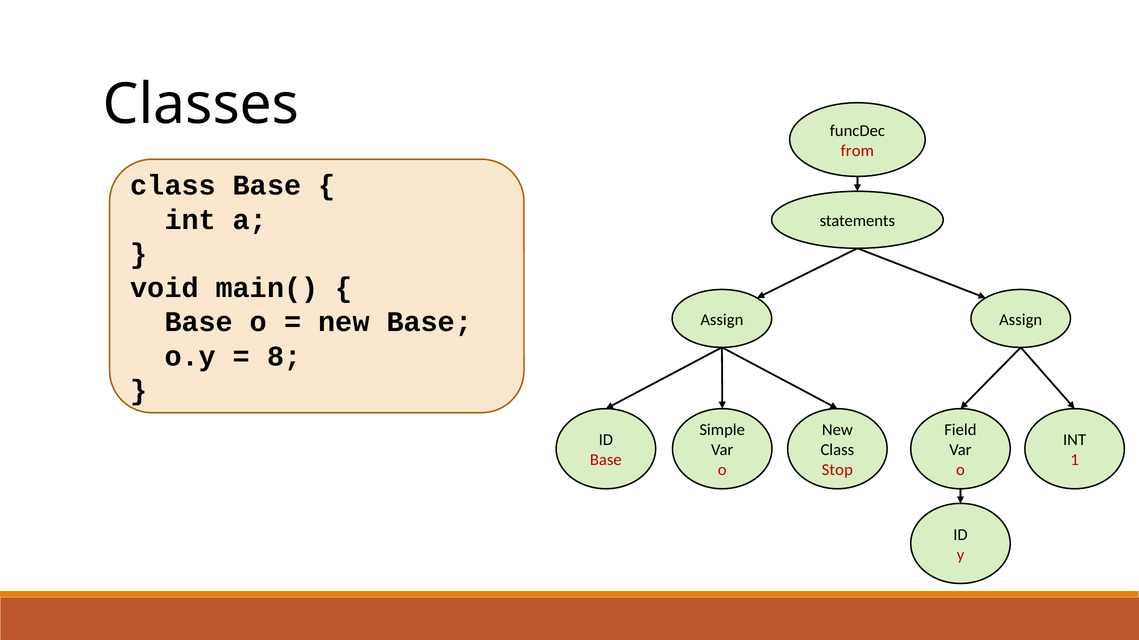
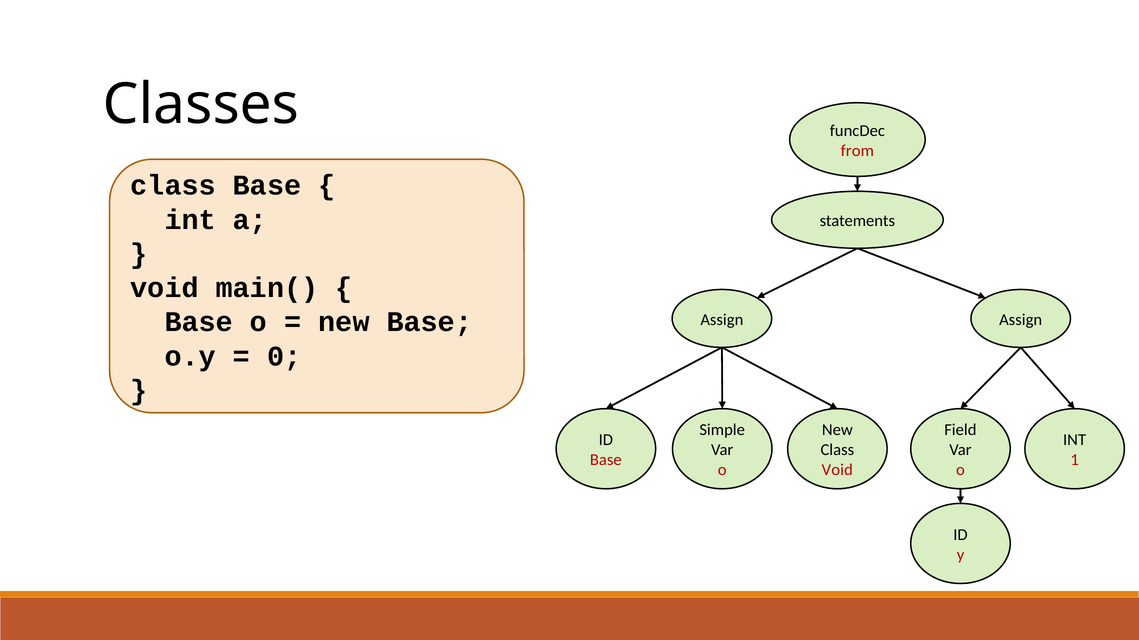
8: 8 -> 0
Stop at (837, 470): Stop -> Void
